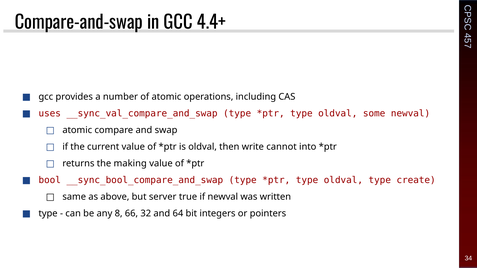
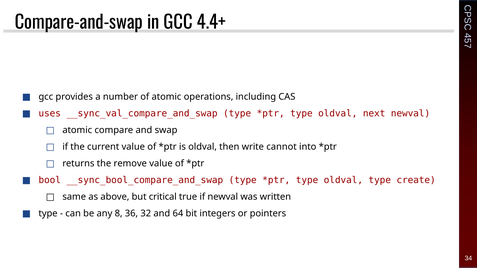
some: some -> next
making: making -> remove
server: server -> critical
66: 66 -> 36
